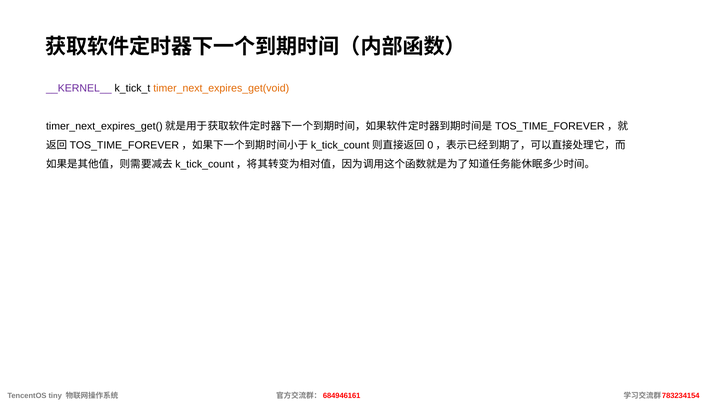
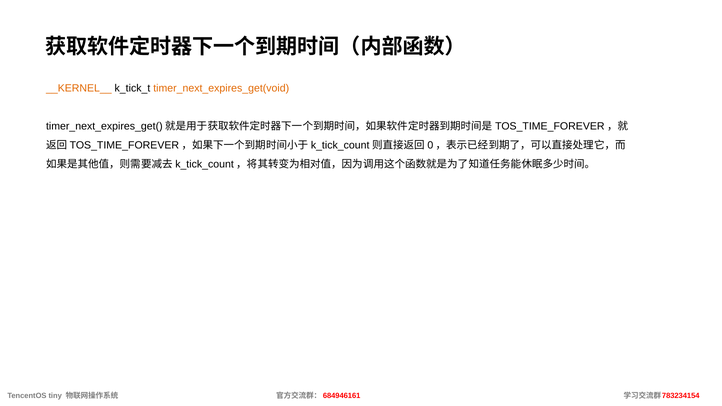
__KERNEL__ colour: purple -> orange
